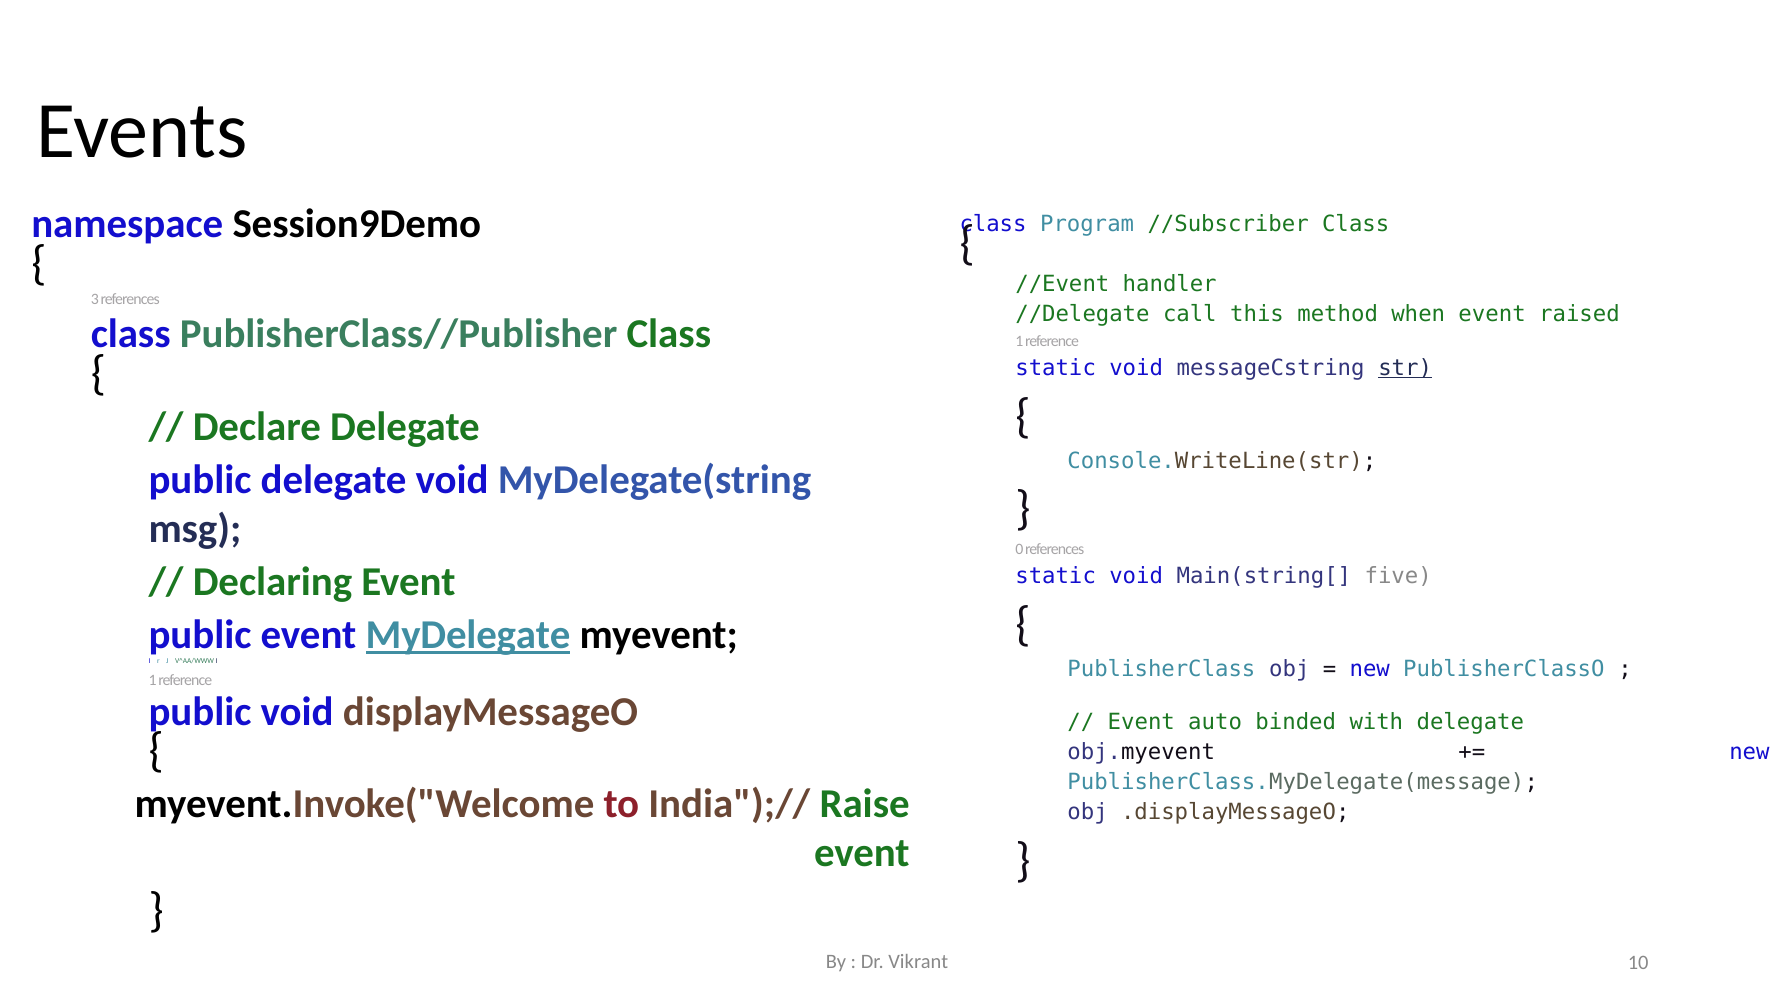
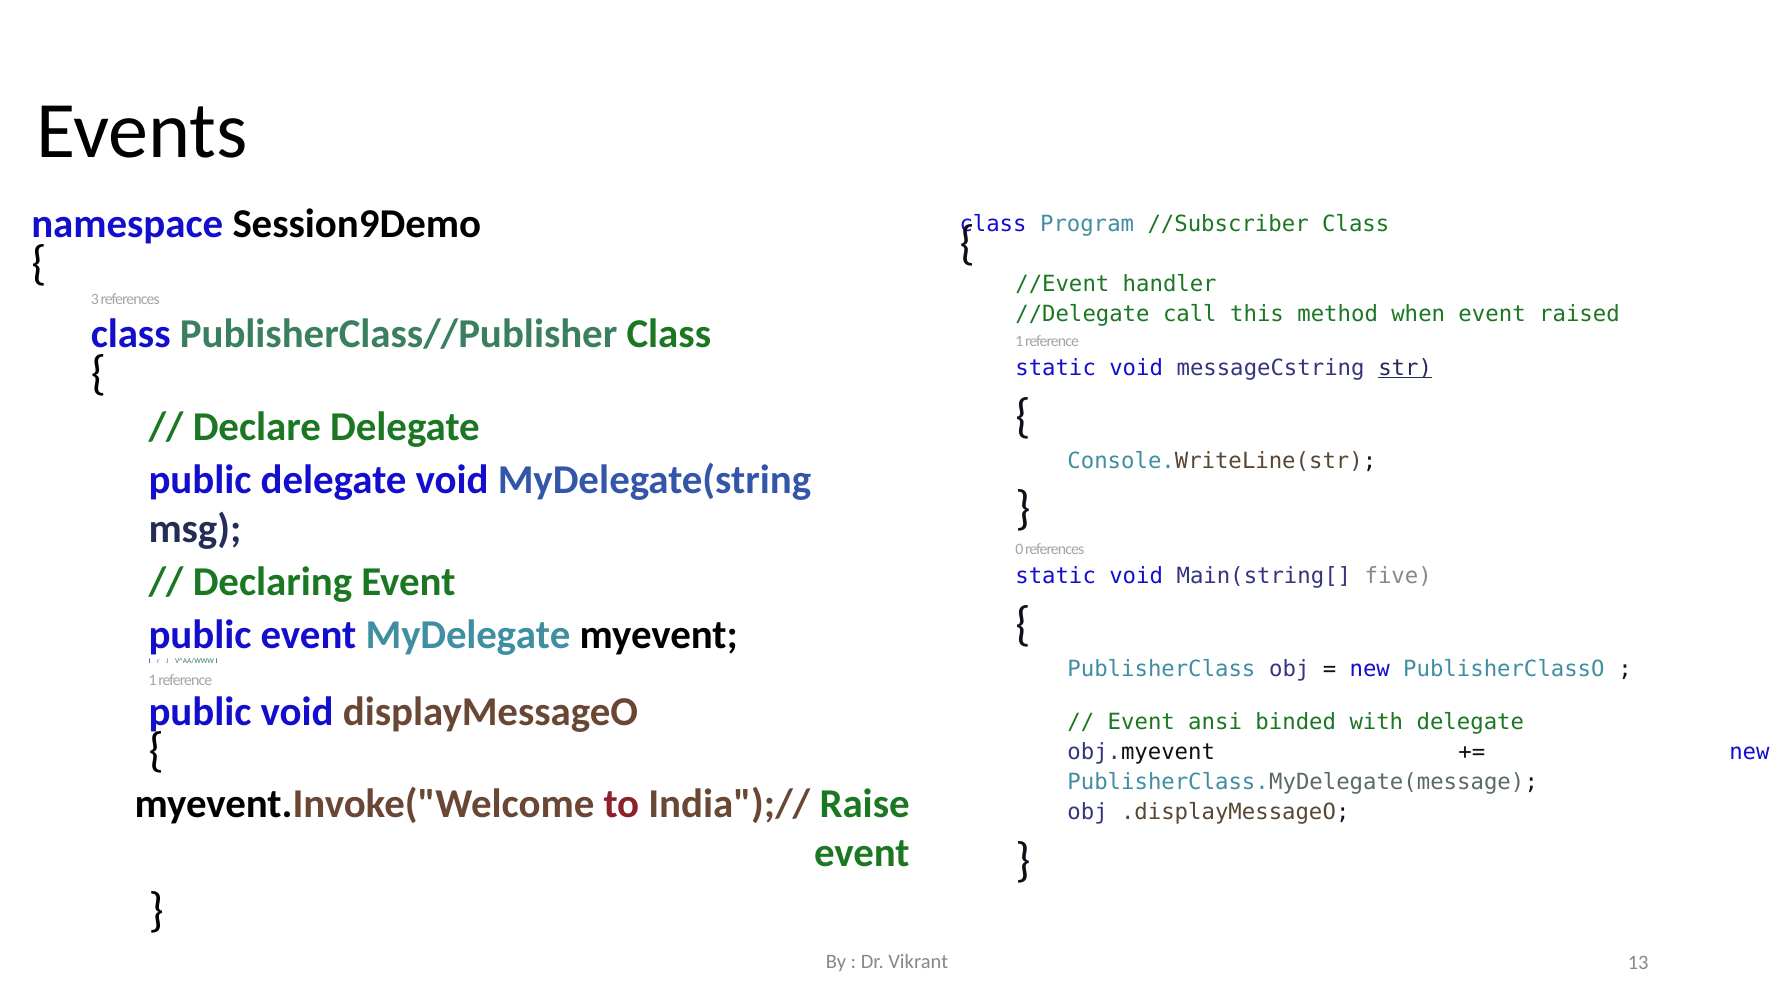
MyDelegate underline: present -> none
auto: auto -> ansi
10: 10 -> 13
